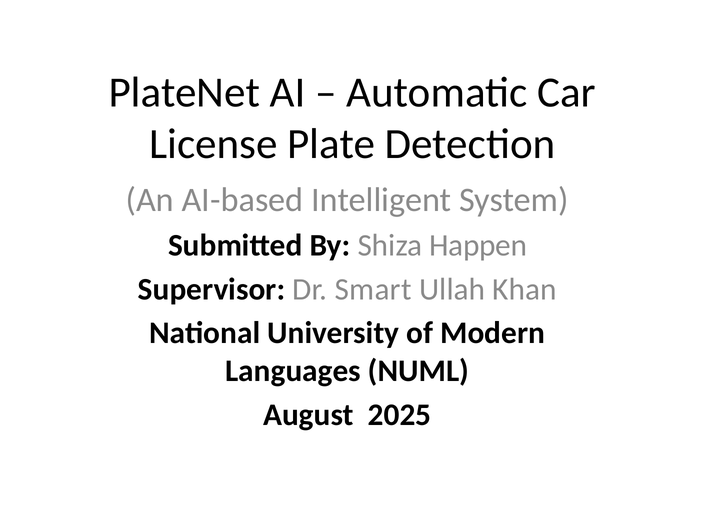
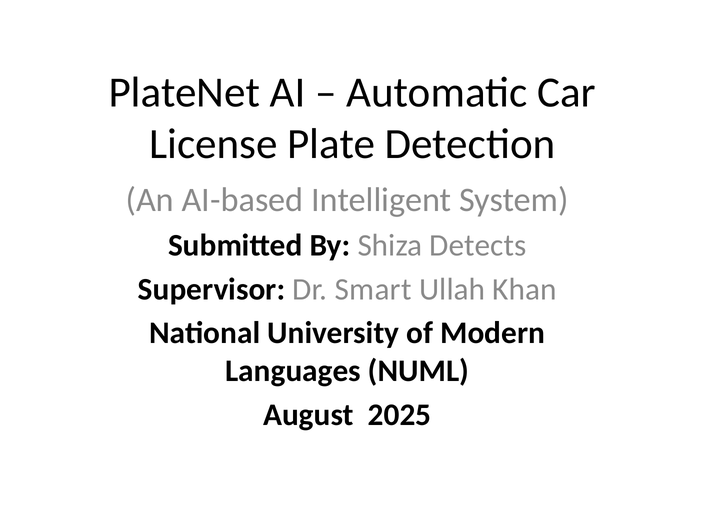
Happen: Happen -> Detects
